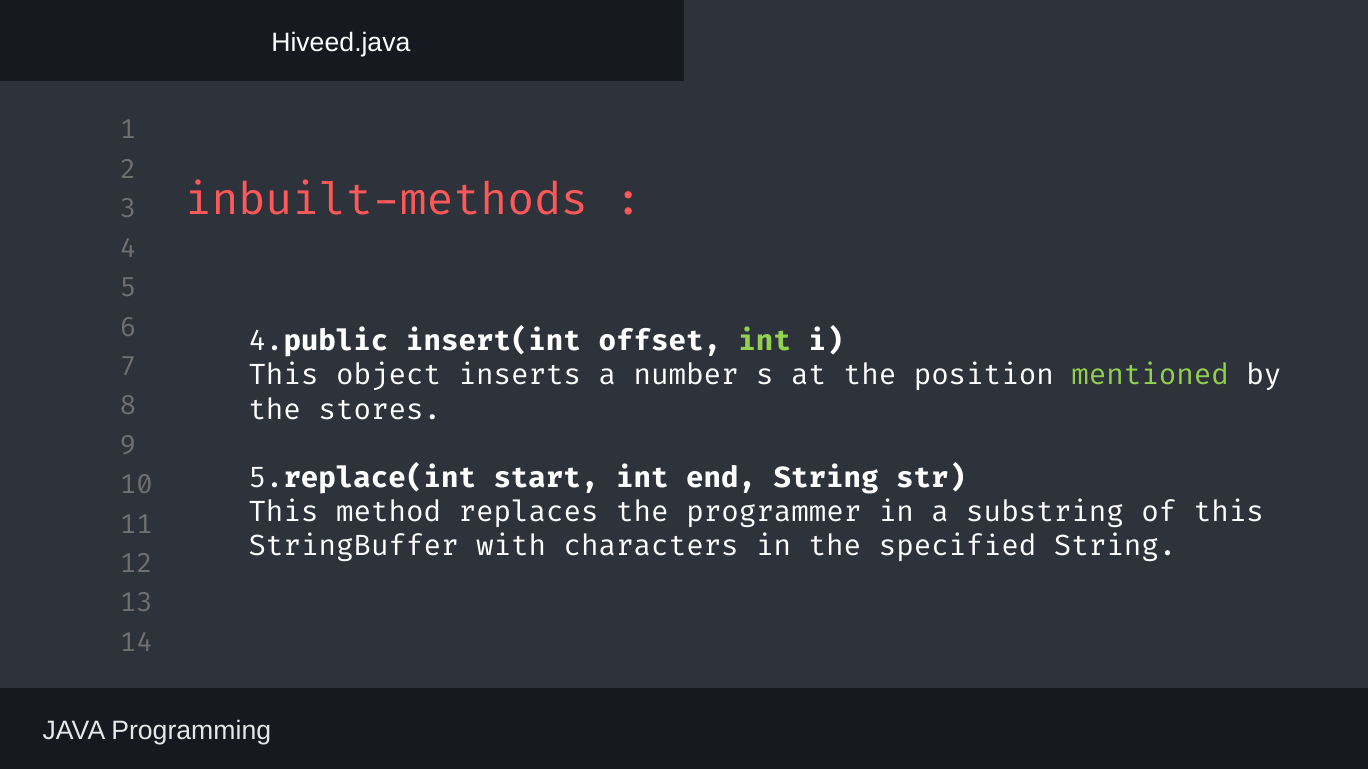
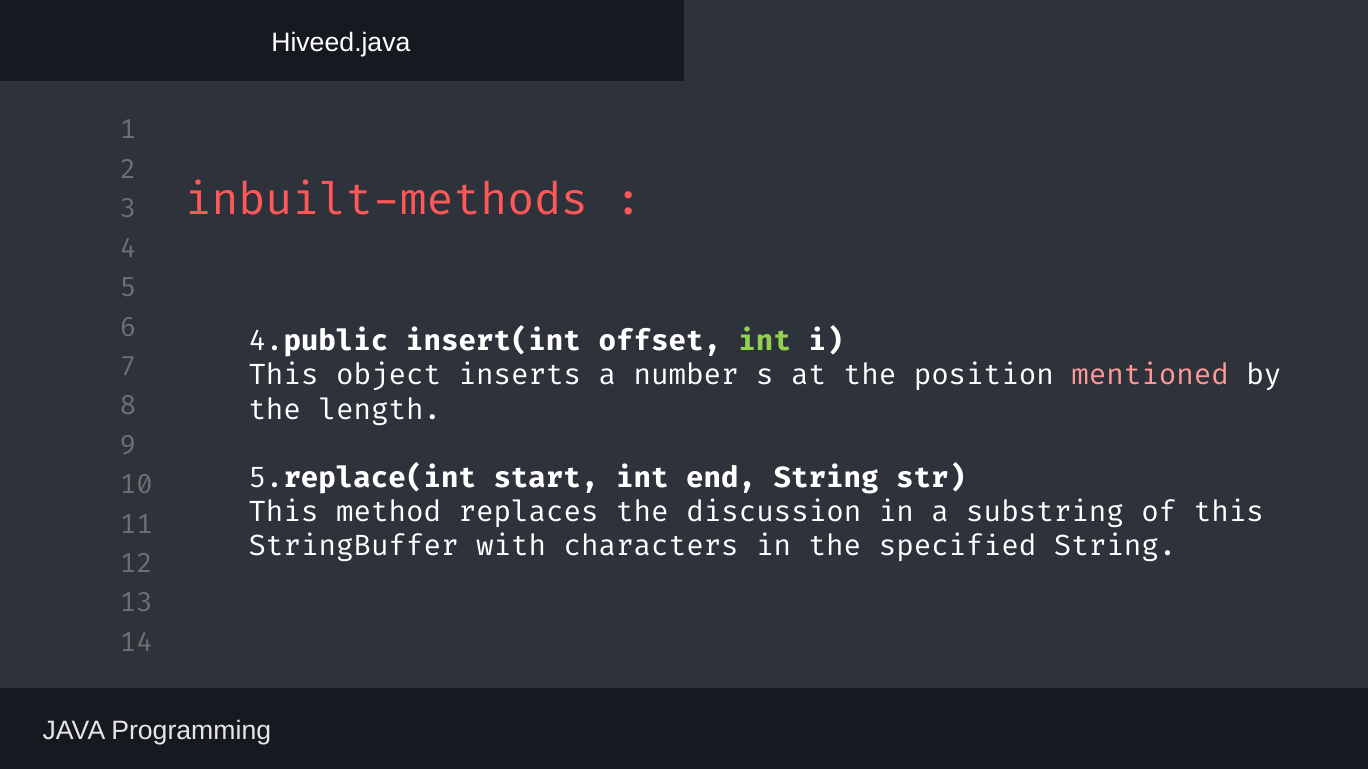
mentioned colour: light green -> pink
stores: stores -> length
programmer: programmer -> discussion
